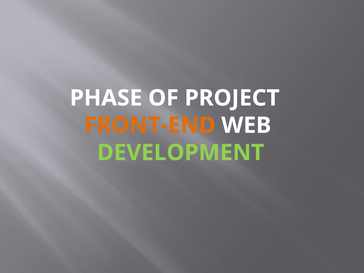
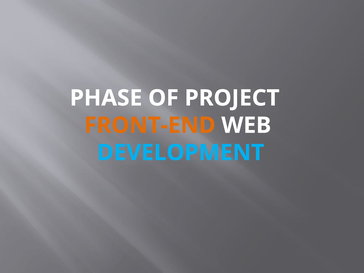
DEVELOPMENT colour: light green -> light blue
